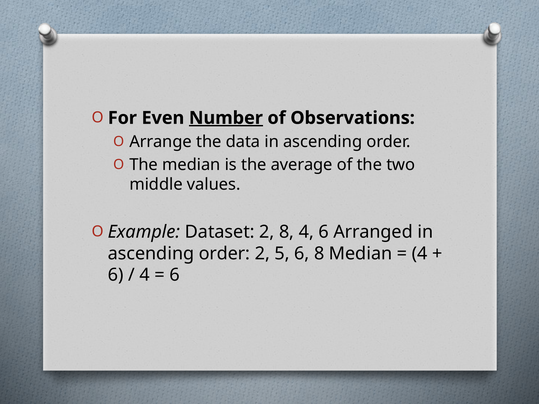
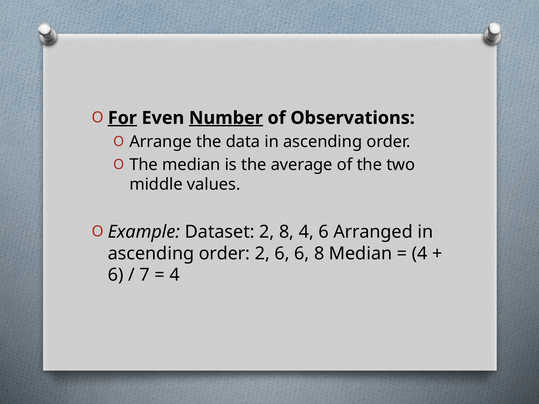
For underline: none -> present
2 5: 5 -> 6
4 at (145, 275): 4 -> 7
6 at (174, 275): 6 -> 4
